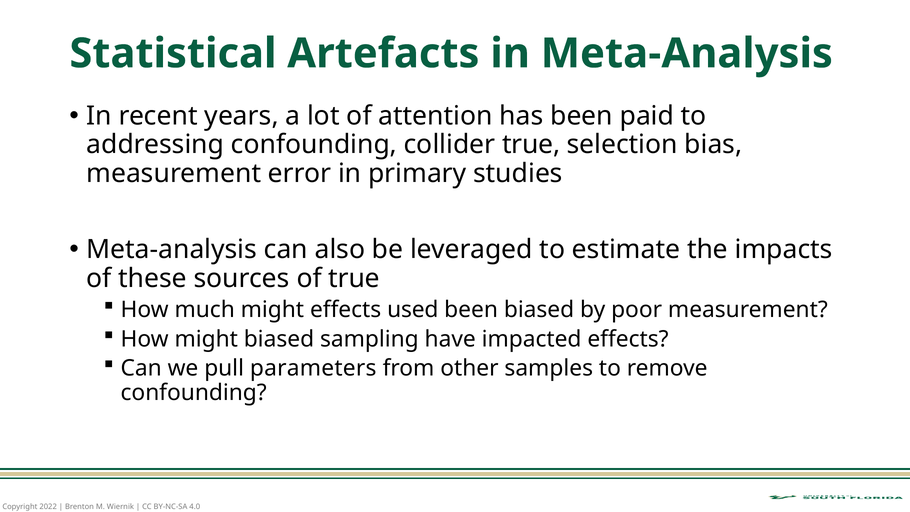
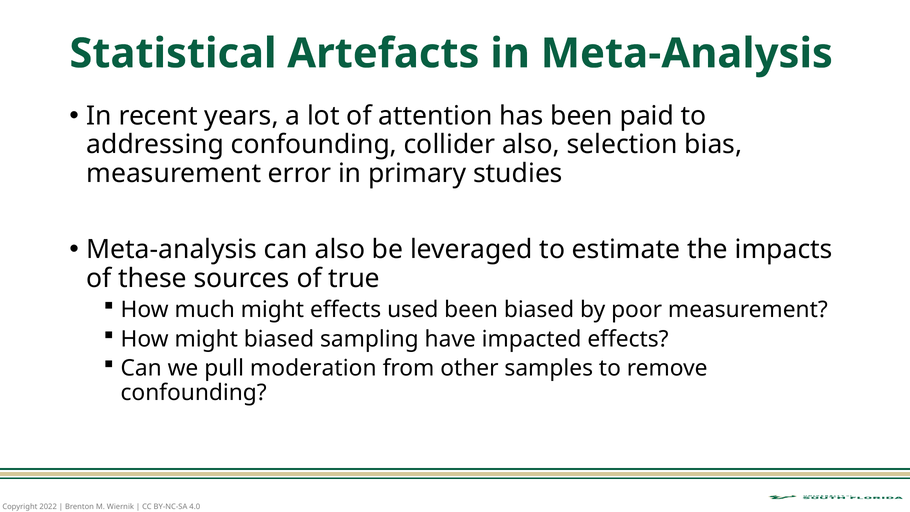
collider true: true -> also
parameters: parameters -> moderation
